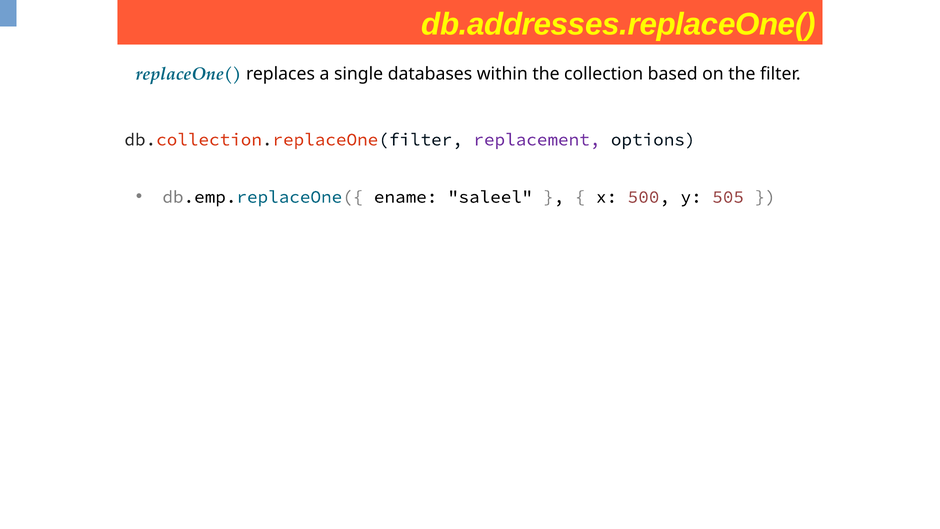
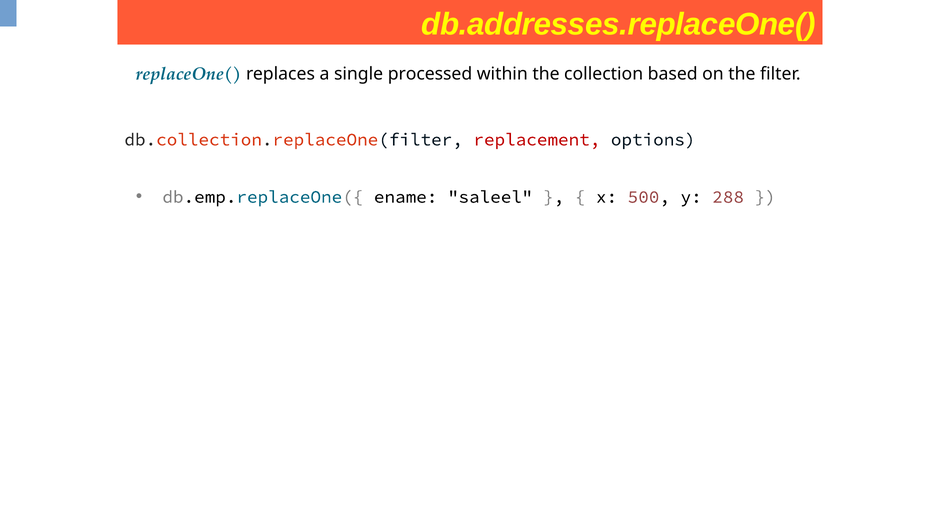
databases: databases -> processed
replacement colour: purple -> red
505: 505 -> 288
